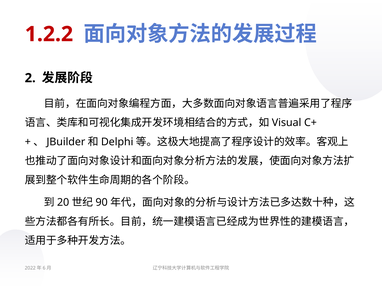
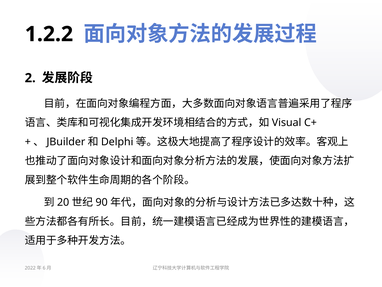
1.2.2 colour: red -> black
